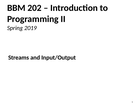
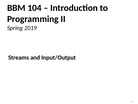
202: 202 -> 104
